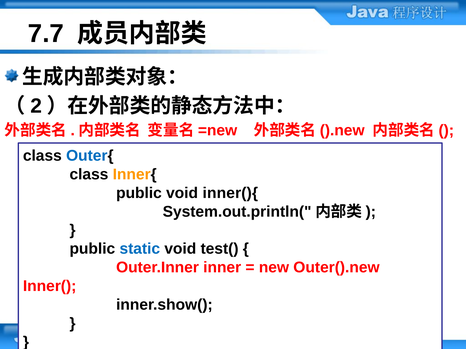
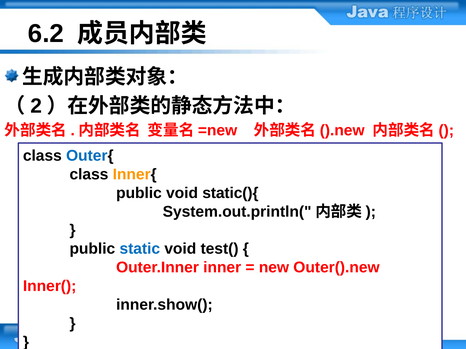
7.7: 7.7 -> 6.2
inner(){: inner(){ -> static(){
